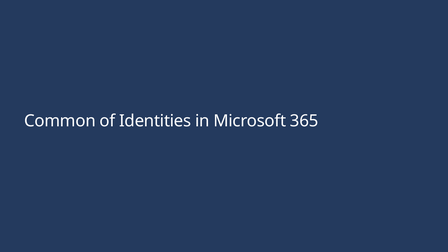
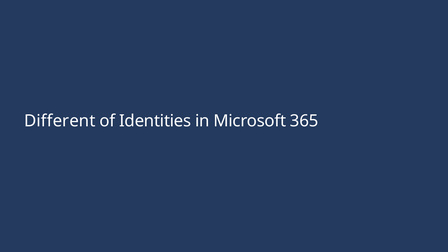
Common: Common -> Different
